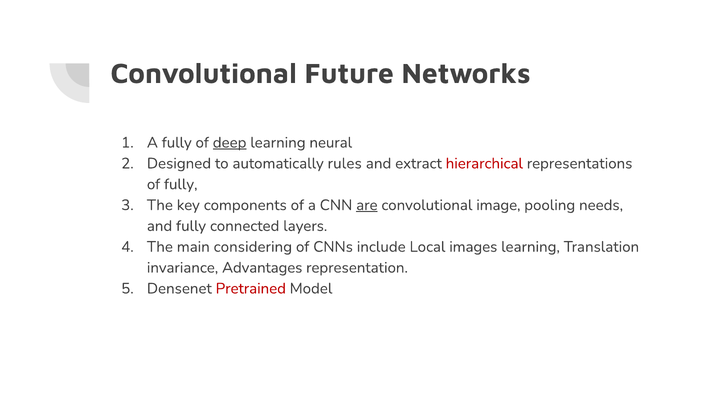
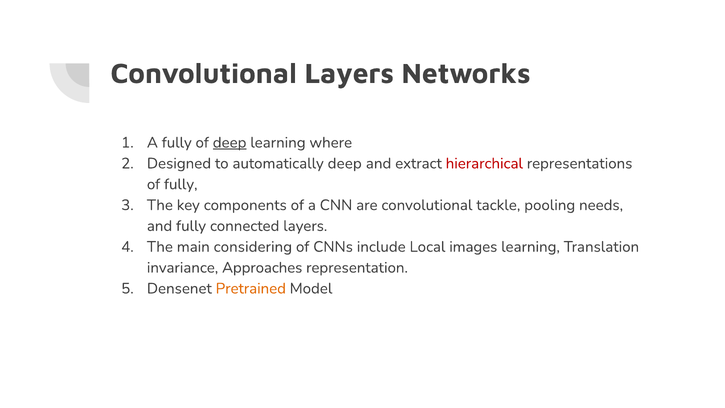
Convolutional Future: Future -> Layers
neural: neural -> where
automatically rules: rules -> deep
are underline: present -> none
image: image -> tackle
Advantages: Advantages -> Approaches
Pretrained colour: red -> orange
